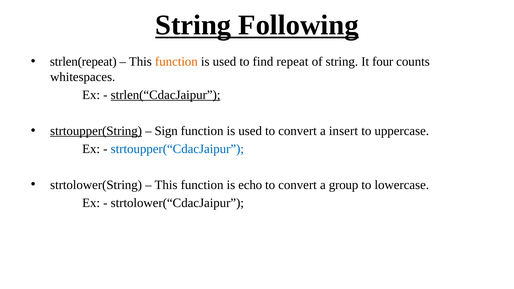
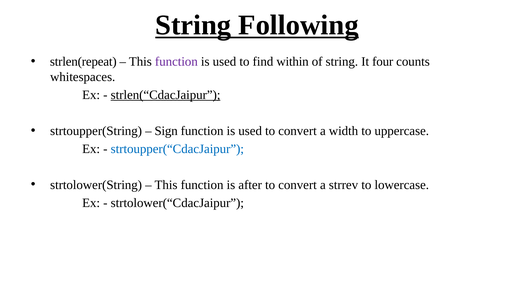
function at (176, 62) colour: orange -> purple
repeat: repeat -> within
strtoupper(String underline: present -> none
insert: insert -> width
echo: echo -> after
group: group -> strrev
